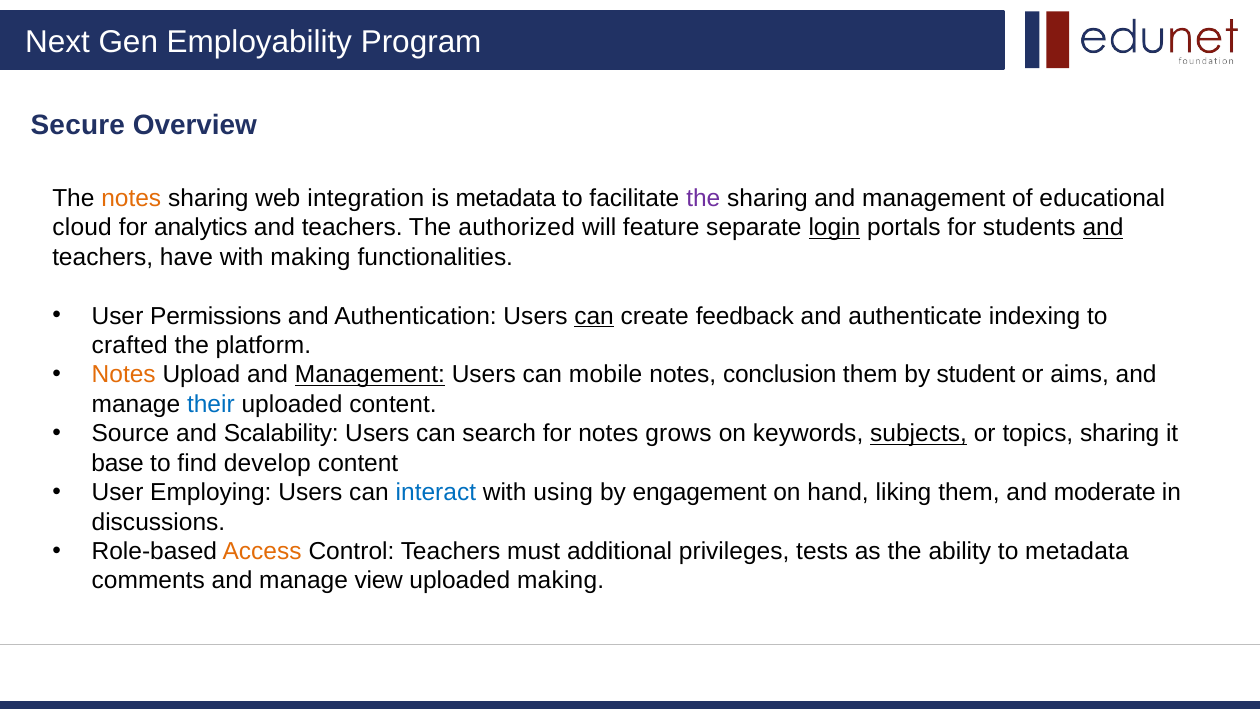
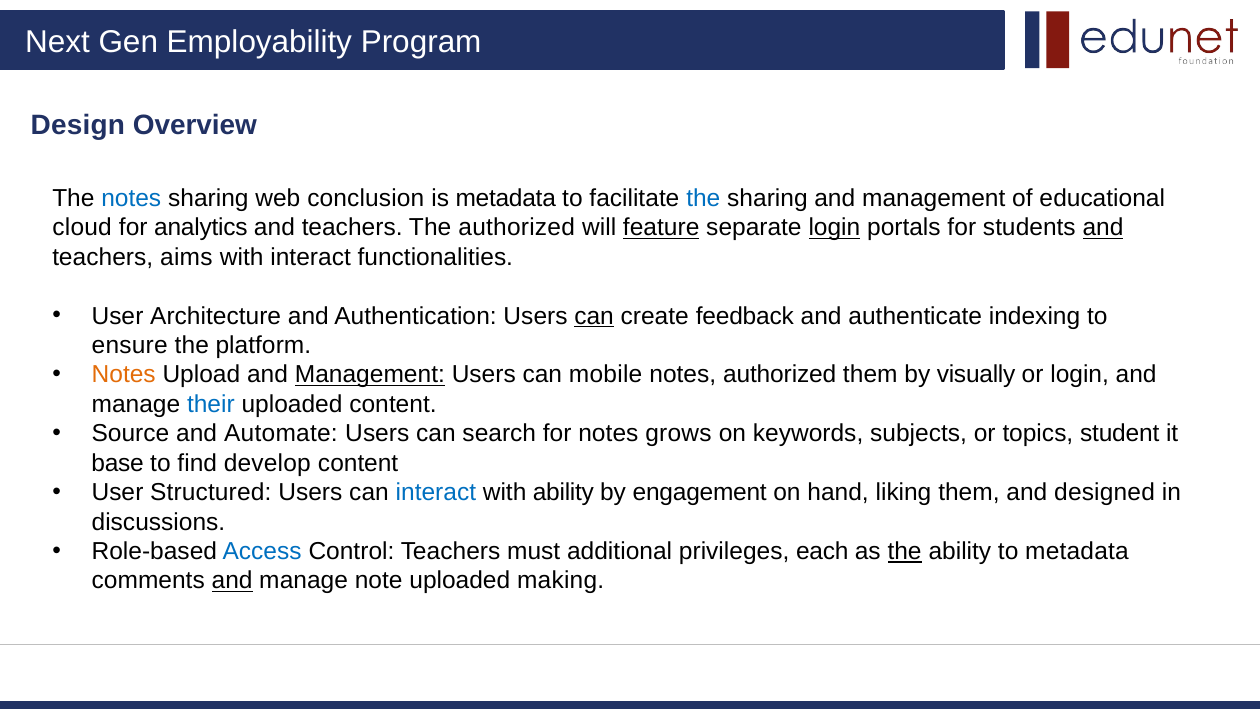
Secure: Secure -> Design
notes at (131, 198) colour: orange -> blue
integration: integration -> conclusion
the at (703, 198) colour: purple -> blue
feature underline: none -> present
have: have -> aims
with making: making -> interact
Permissions: Permissions -> Architecture
crafted: crafted -> ensure
notes conclusion: conclusion -> authorized
student: student -> visually
or aims: aims -> login
Scalability: Scalability -> Automate
subjects underline: present -> none
topics sharing: sharing -> student
Employing: Employing -> Structured
with using: using -> ability
moderate: moderate -> designed
Access colour: orange -> blue
tests: tests -> each
the at (905, 551) underline: none -> present
and at (232, 581) underline: none -> present
view: view -> note
